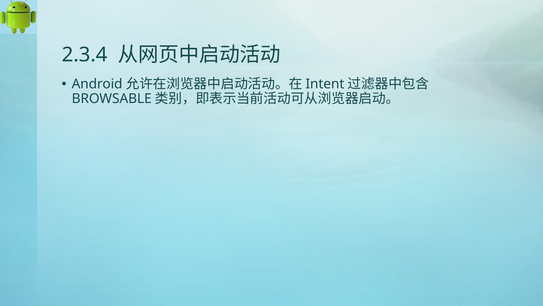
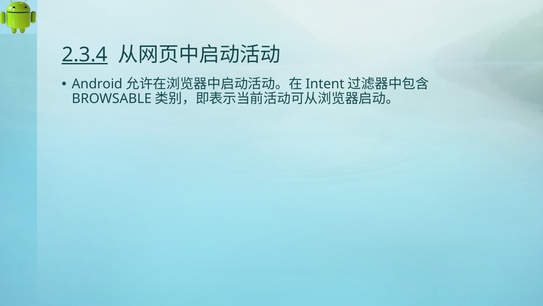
2.3.4 underline: none -> present
